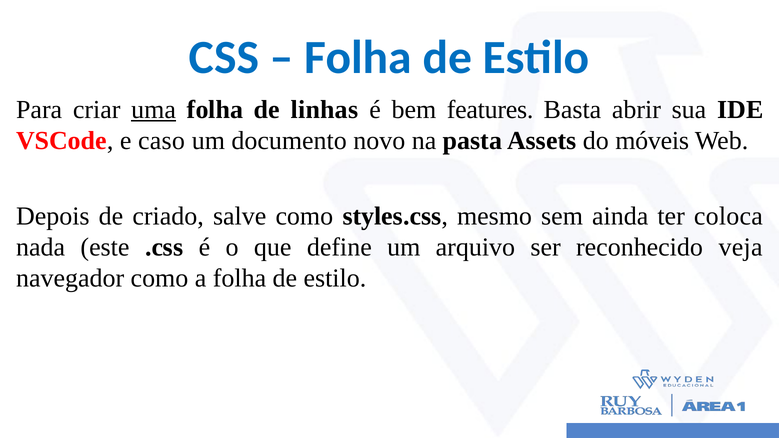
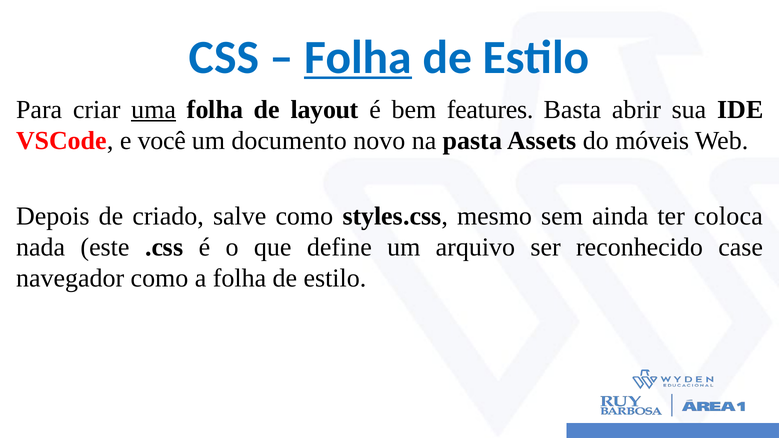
Folha at (358, 57) underline: none -> present
linhas: linhas -> layout
caso: caso -> você
veja: veja -> case
